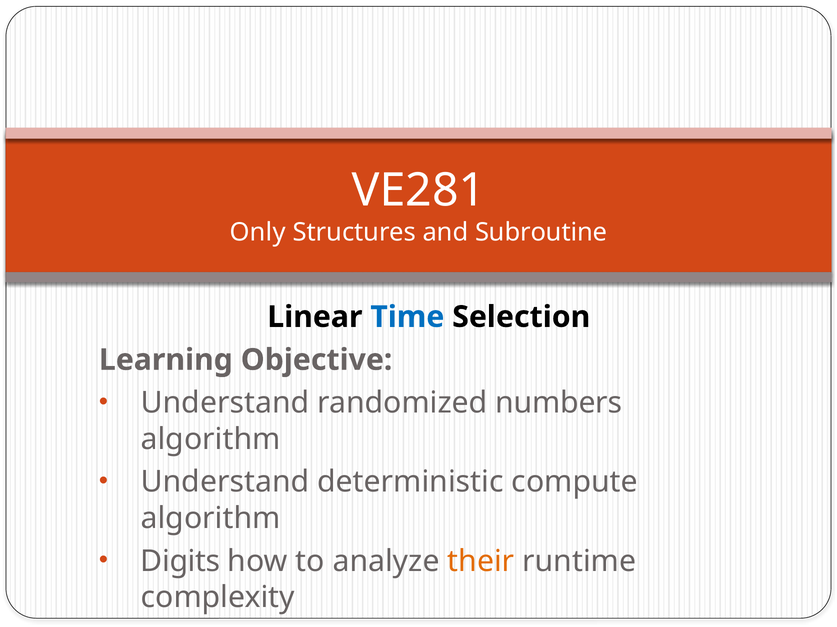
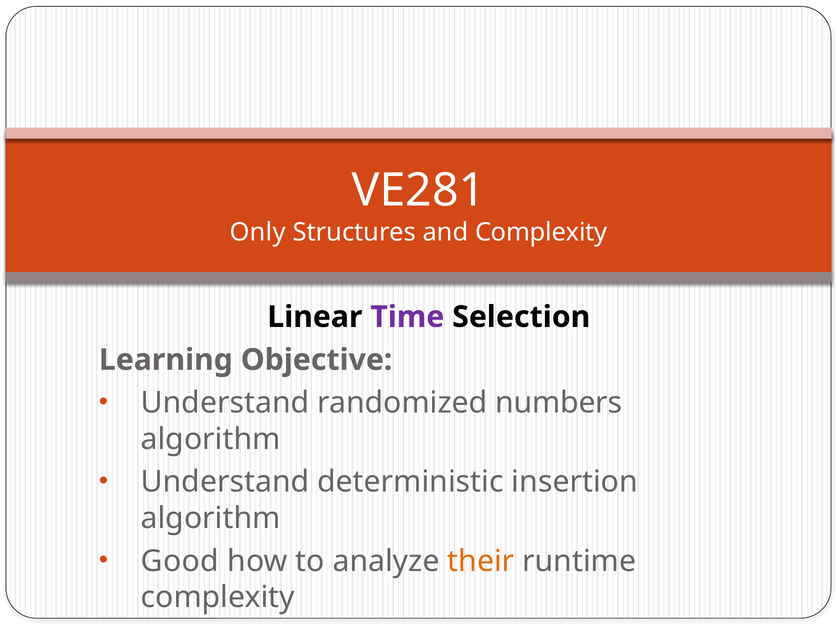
and Subroutine: Subroutine -> Complexity
Time colour: blue -> purple
compute: compute -> insertion
Digits: Digits -> Good
